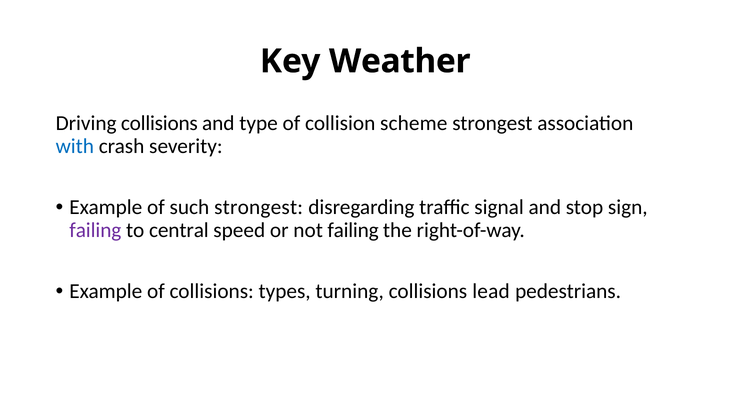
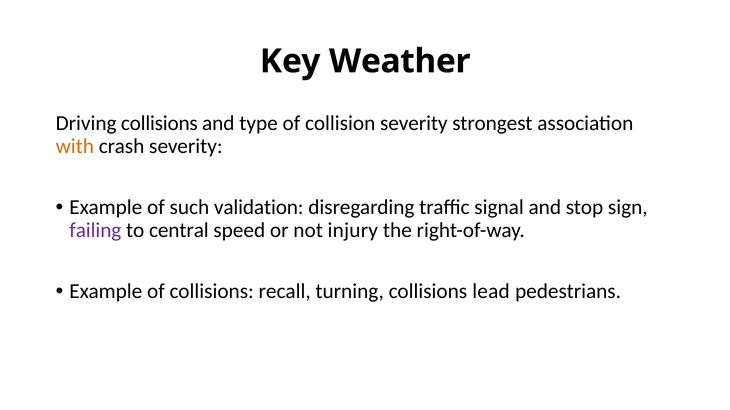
collision scheme: scheme -> severity
with colour: blue -> orange
such strongest: strongest -> validation
not failing: failing -> injury
types: types -> recall
